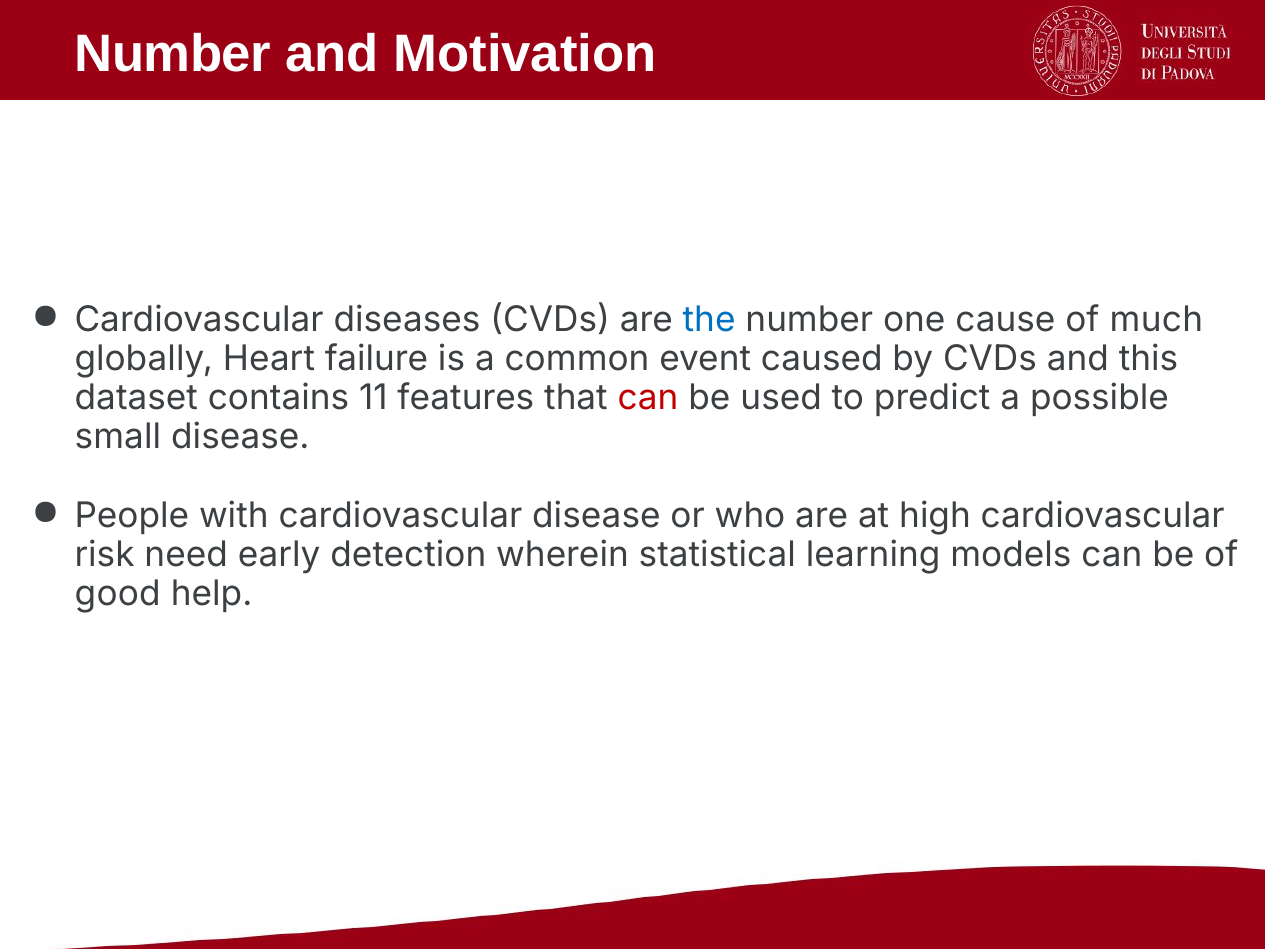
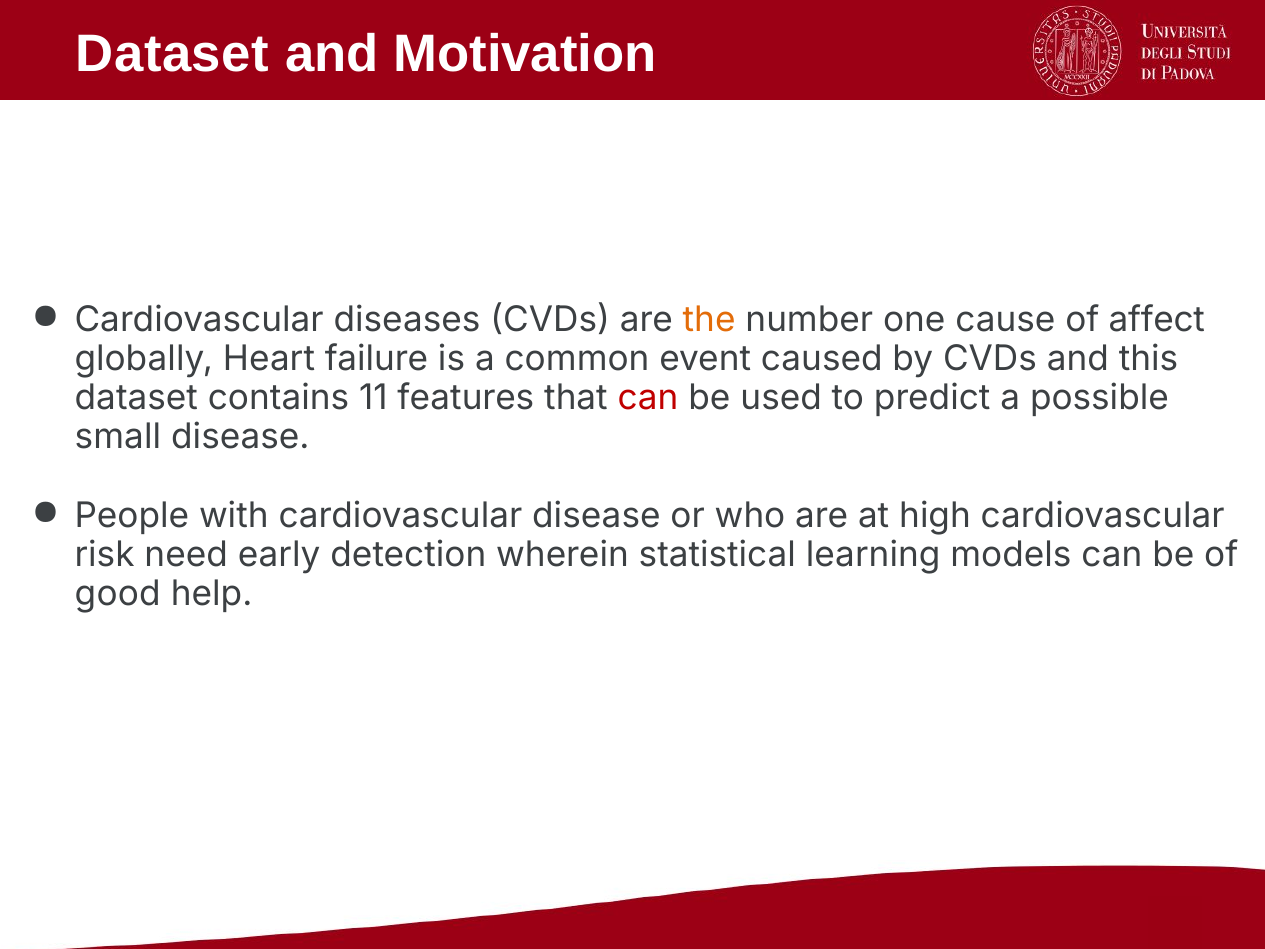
Number at (173, 54): Number -> Dataset
the colour: blue -> orange
much: much -> affect
